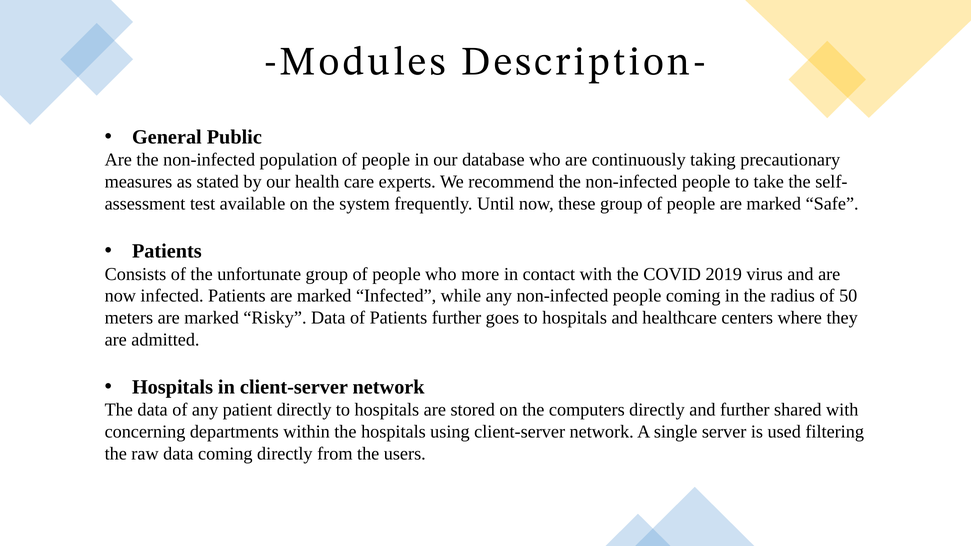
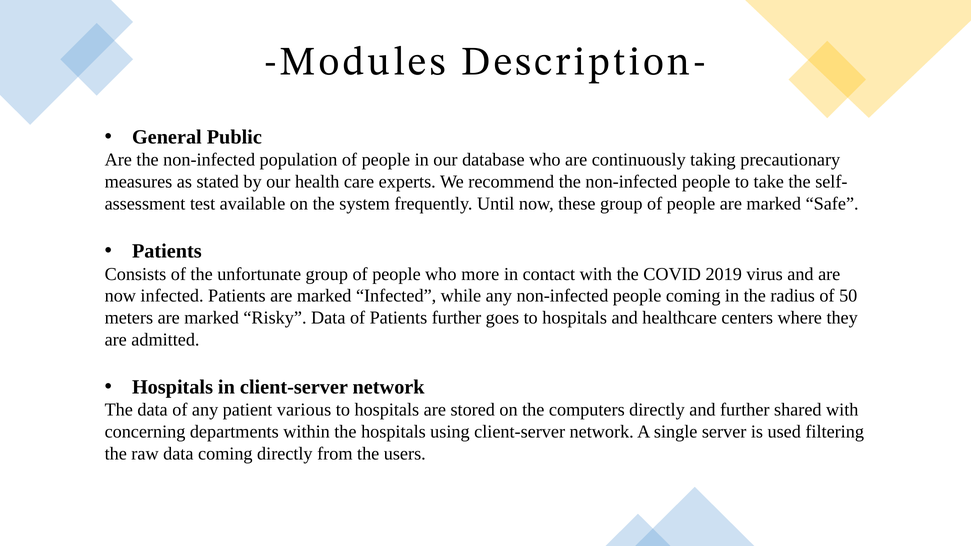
patient directly: directly -> various
